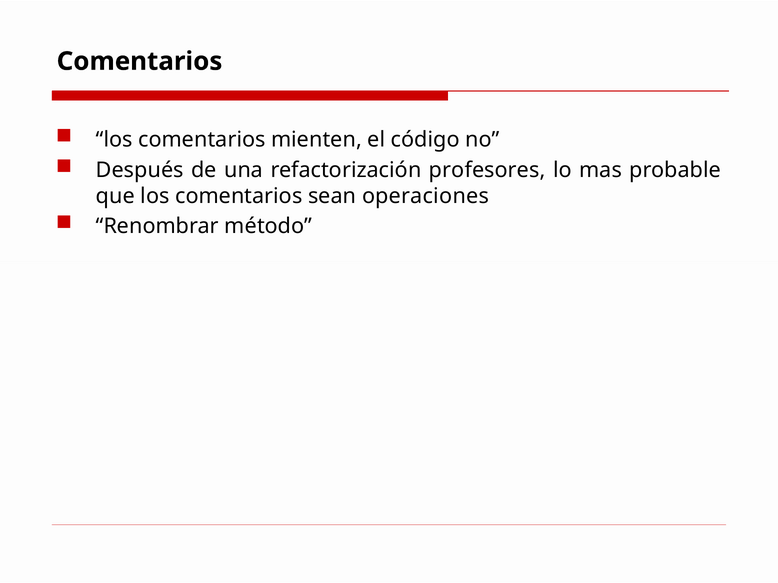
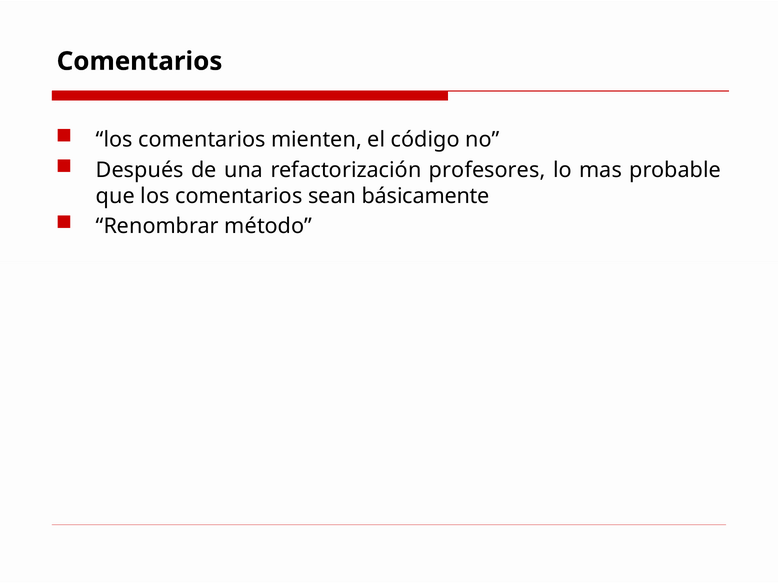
operaciones: operaciones -> básicamente
